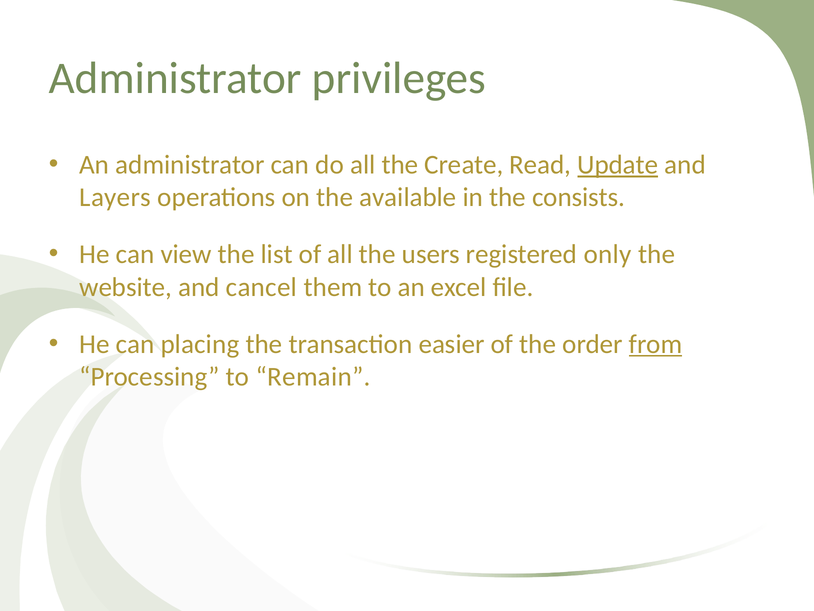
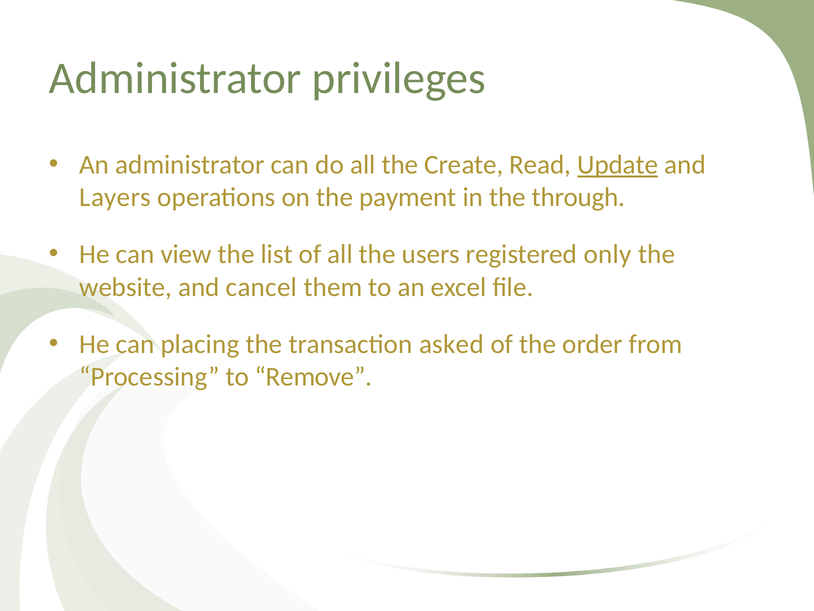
available: available -> payment
consists: consists -> through
easier: easier -> asked
from underline: present -> none
Remain: Remain -> Remove
